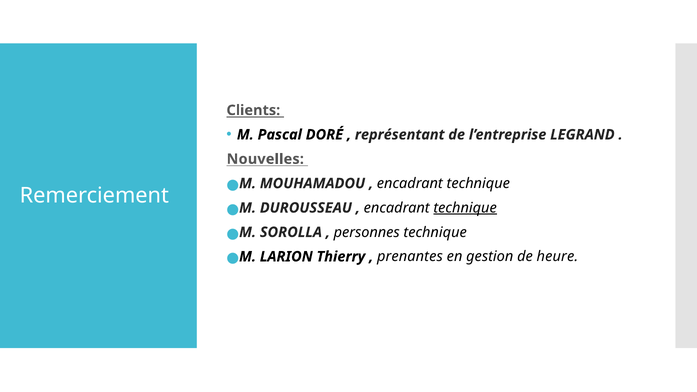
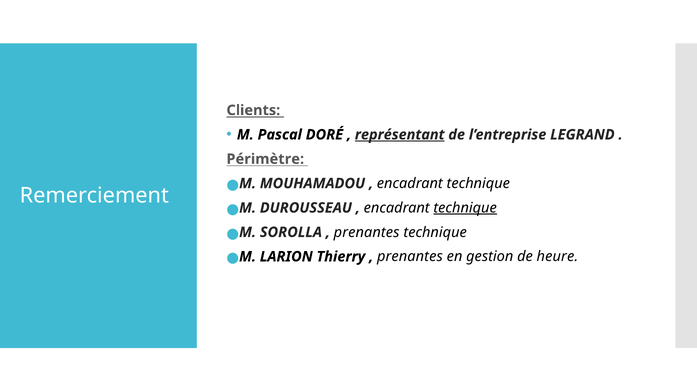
représentant underline: none -> present
Nouvelles: Nouvelles -> Périmètre
personnes at (367, 232): personnes -> prenantes
